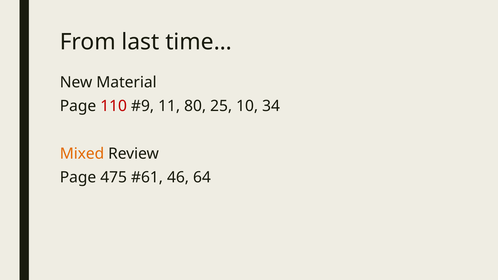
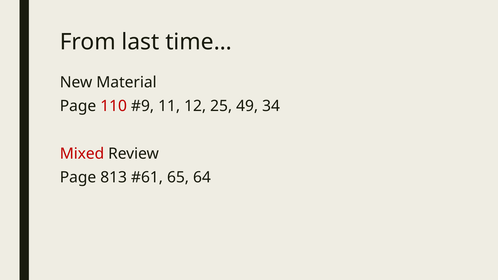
80: 80 -> 12
10: 10 -> 49
Mixed colour: orange -> red
475: 475 -> 813
46: 46 -> 65
